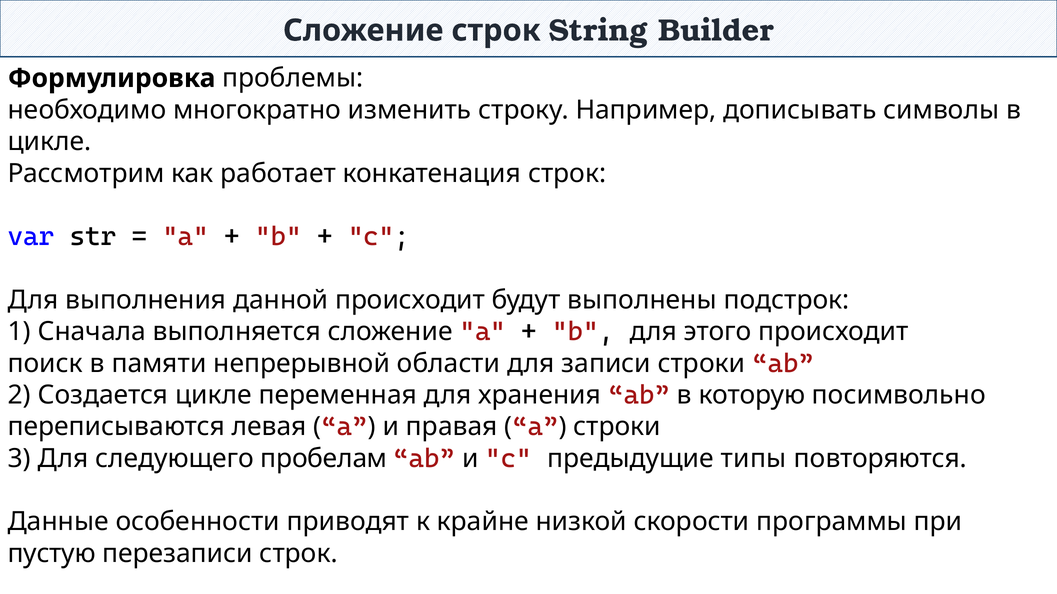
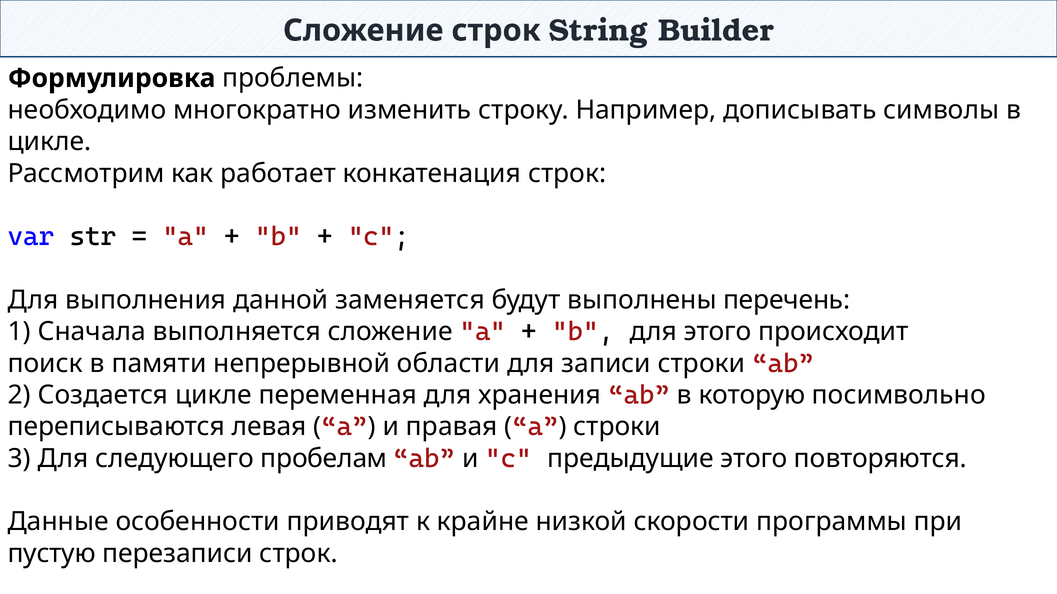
данной происходит: происходит -> заменяется
подстрок: подстрок -> перечень
предыдущие типы: типы -> этого
